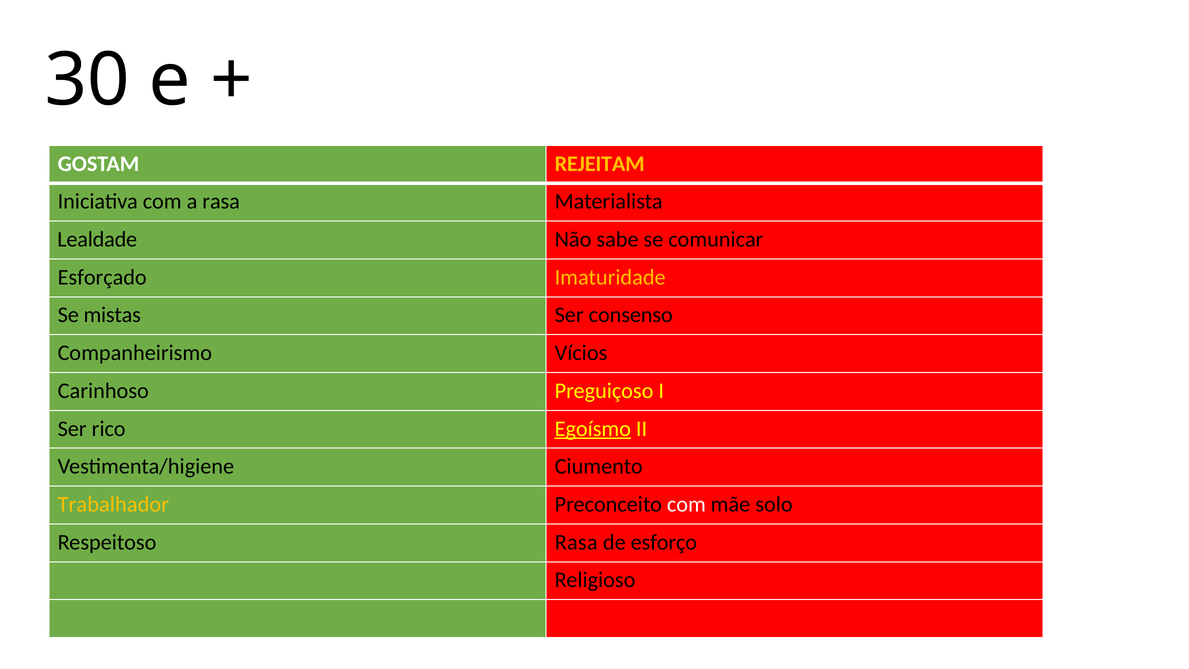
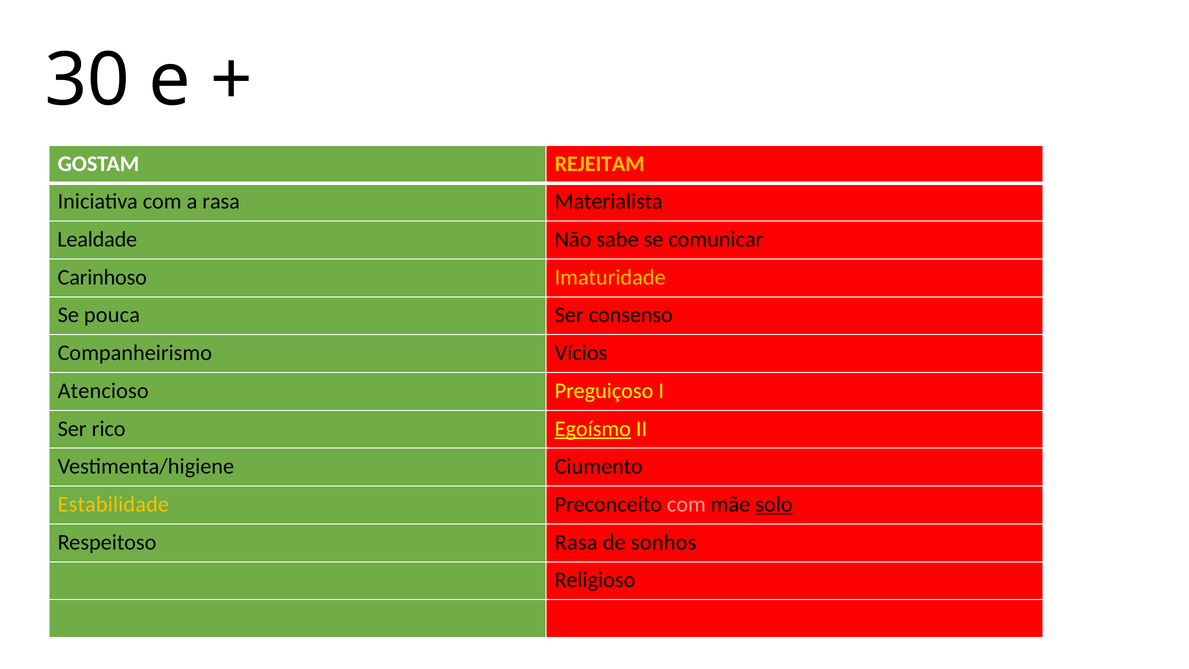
Esforçado: Esforçado -> Carinhoso
mistas: mistas -> pouca
Carinhoso: Carinhoso -> Atencioso
Trabalhador: Trabalhador -> Estabilidade
com at (686, 504) colour: white -> pink
solo underline: none -> present
esforço: esforço -> sonhos
